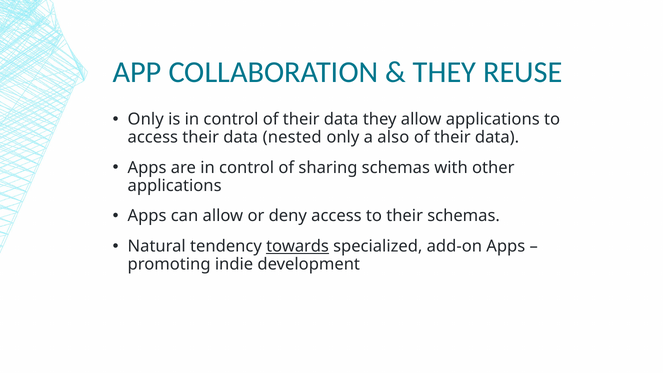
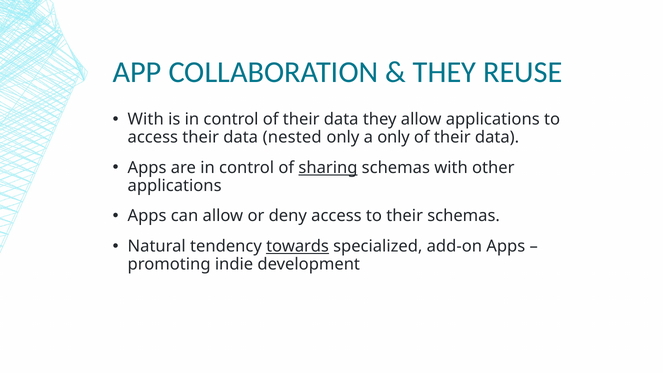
Only at (146, 119): Only -> With
a also: also -> only
sharing underline: none -> present
